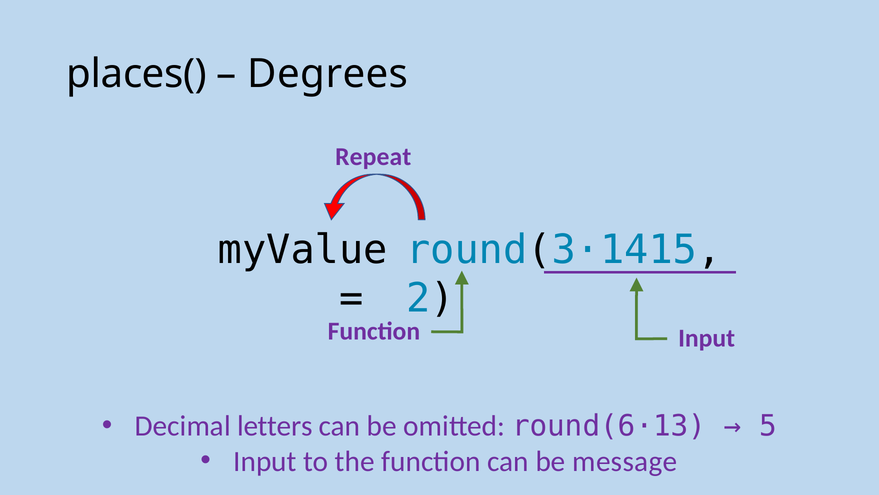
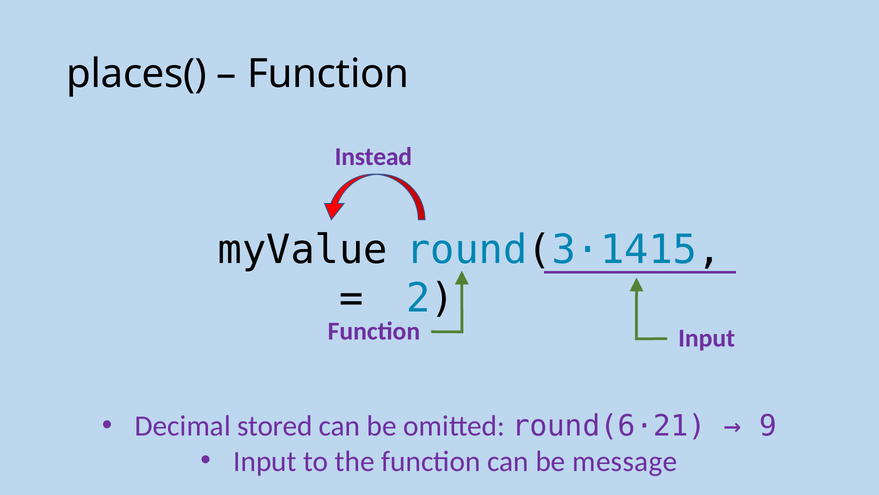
Degrees at (328, 74): Degrees -> Function
Repeat: Repeat -> Instead
letters: letters -> stored
round(6·13: round(6·13 -> round(6·21
5: 5 -> 9
